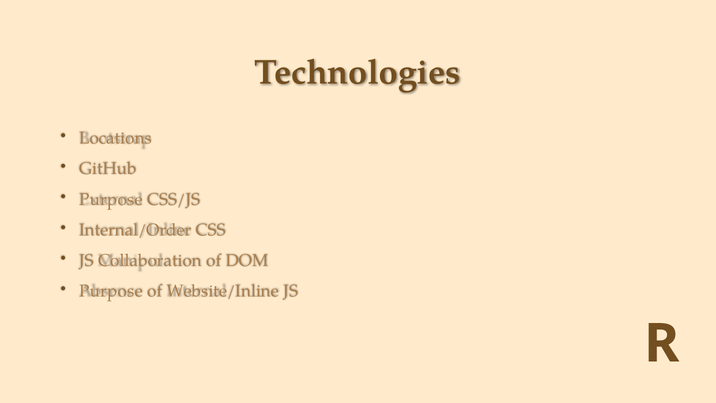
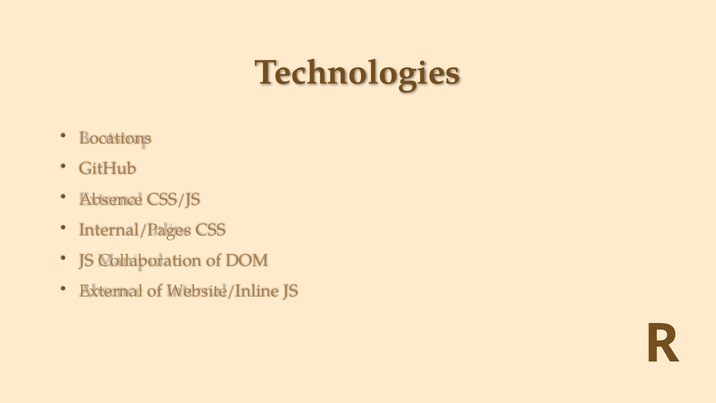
Purpose at (111, 199): Purpose -> Absence
Internal/Order: Internal/Order -> Internal/Pages
Purpose at (111, 291): Purpose -> External
